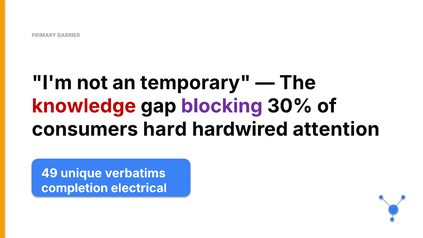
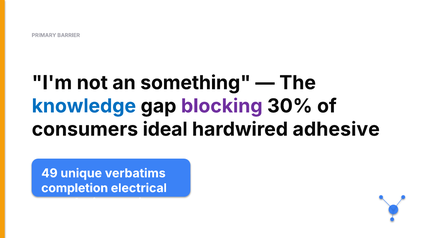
temporary: temporary -> something
knowledge colour: red -> blue
hard: hard -> ideal
attention: attention -> adhesive
